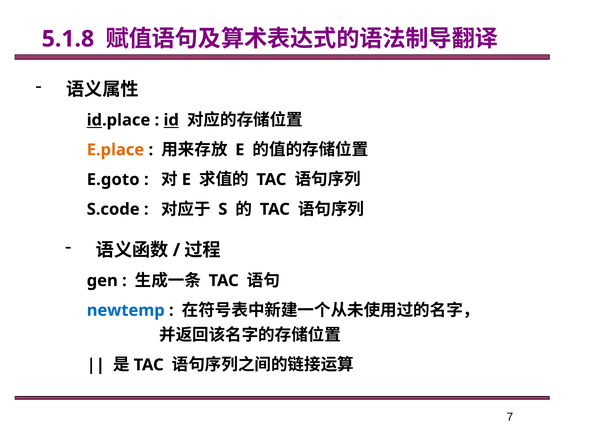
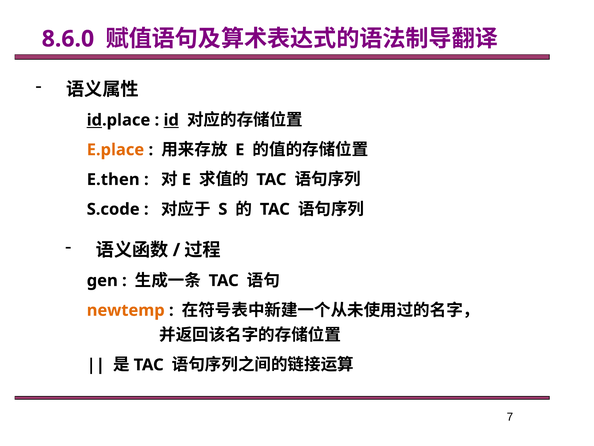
5.1.8: 5.1.8 -> 8.6.0
E.goto: E.goto -> E.then
newtemp colour: blue -> orange
